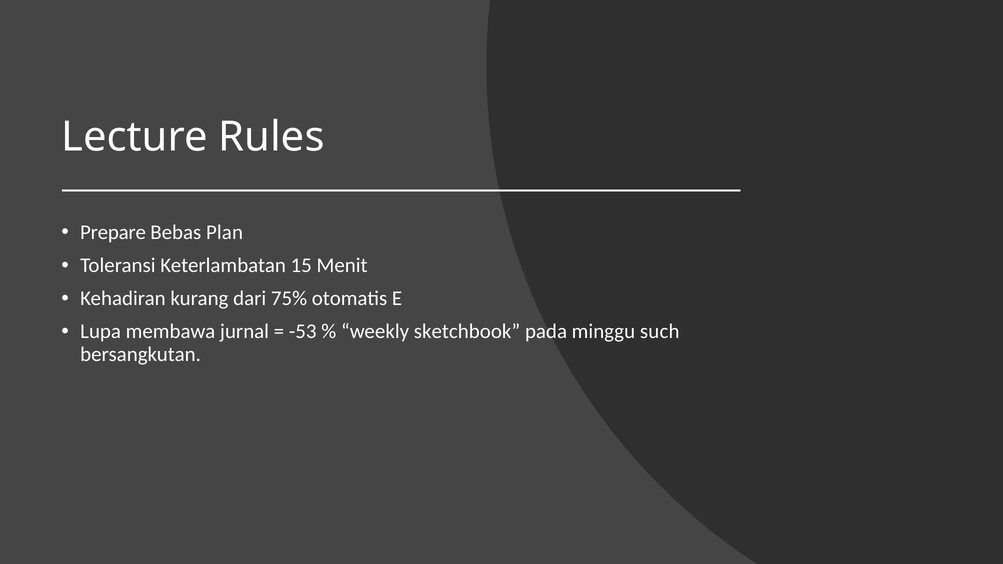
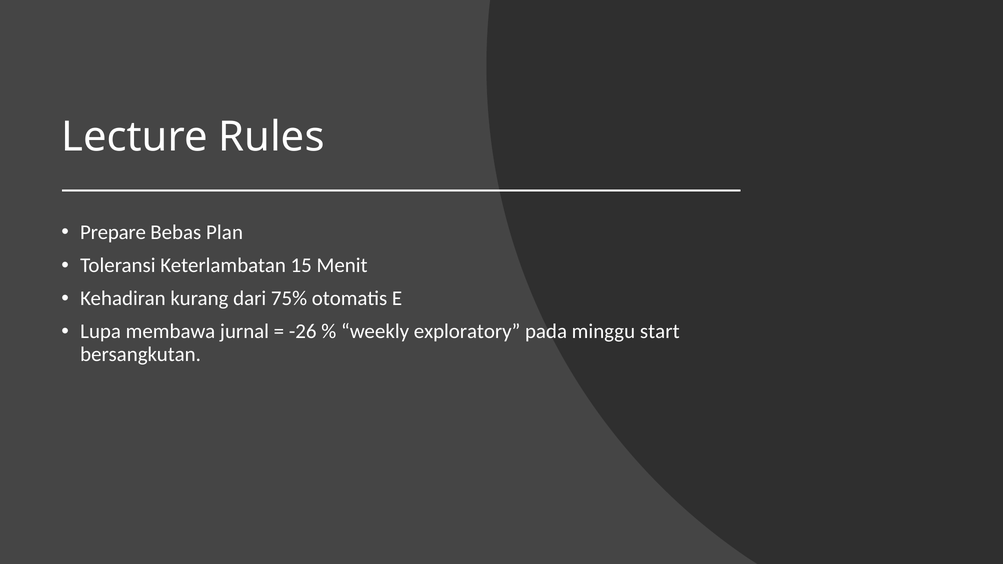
-53: -53 -> -26
sketchbook: sketchbook -> exploratory
such: such -> start
